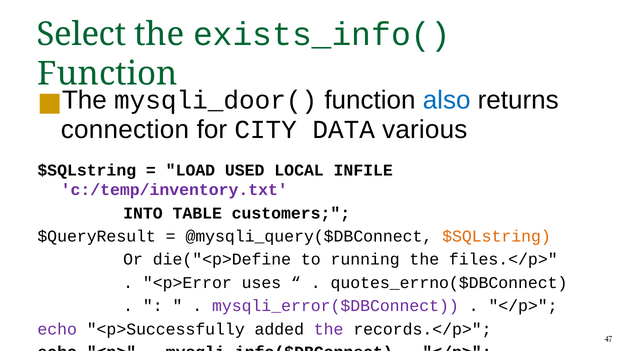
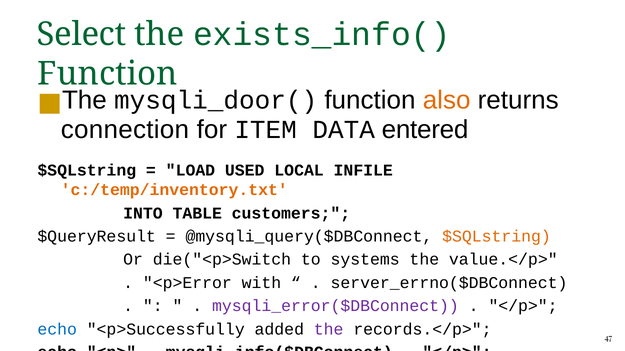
also colour: blue -> orange
CITY: CITY -> ITEM
various: various -> entered
c:/temp/inventory.txt colour: purple -> orange
die("<p>Define: die("<p>Define -> die("<p>Switch
running: running -> systems
files.</p>: files.</p> -> value.</p>
uses: uses -> with
quotes_errno($DBConnect: quotes_errno($DBConnect -> server_errno($DBConnect
echo at (57, 330) colour: purple -> blue
